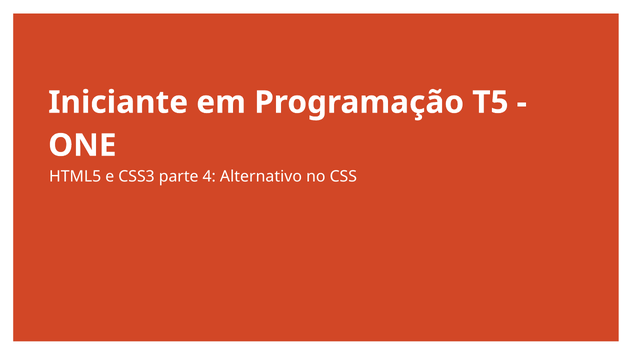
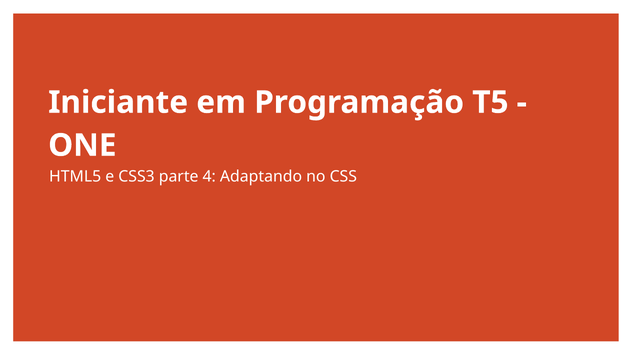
Alternativo: Alternativo -> Adaptando
